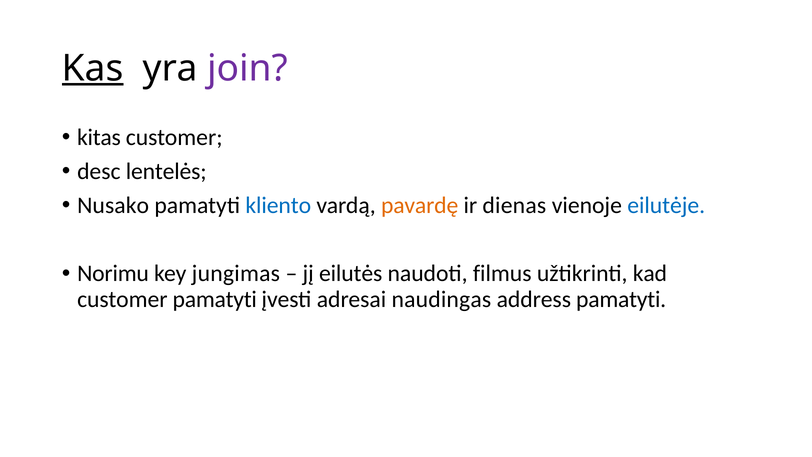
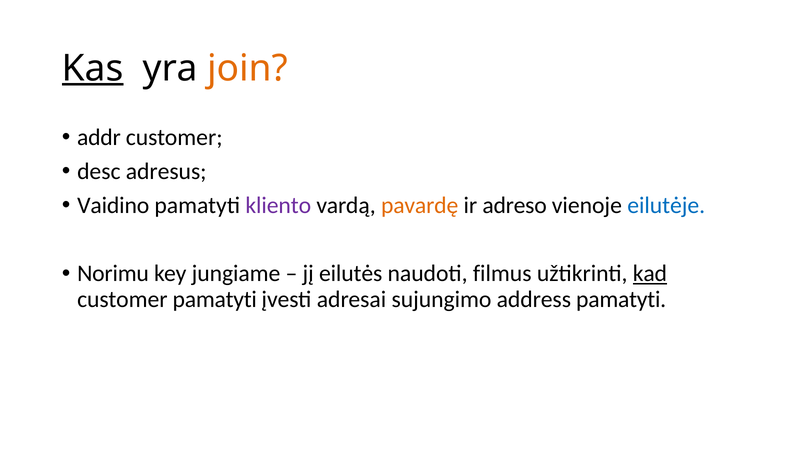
join colour: purple -> orange
kitas: kitas -> addr
lentelės: lentelės -> adresus
Nusako: Nusako -> Vaidino
kliento colour: blue -> purple
dienas: dienas -> adreso
jungimas: jungimas -> jungiame
kad underline: none -> present
naudingas: naudingas -> sujungimo
